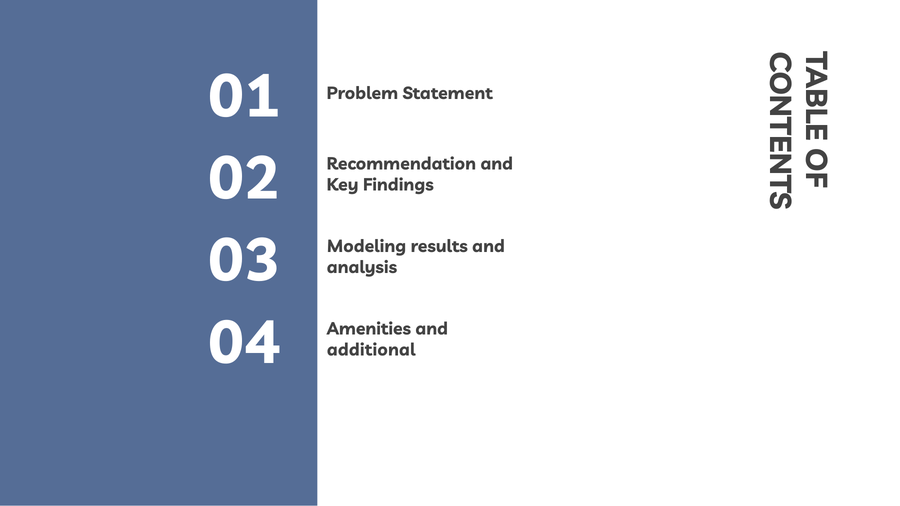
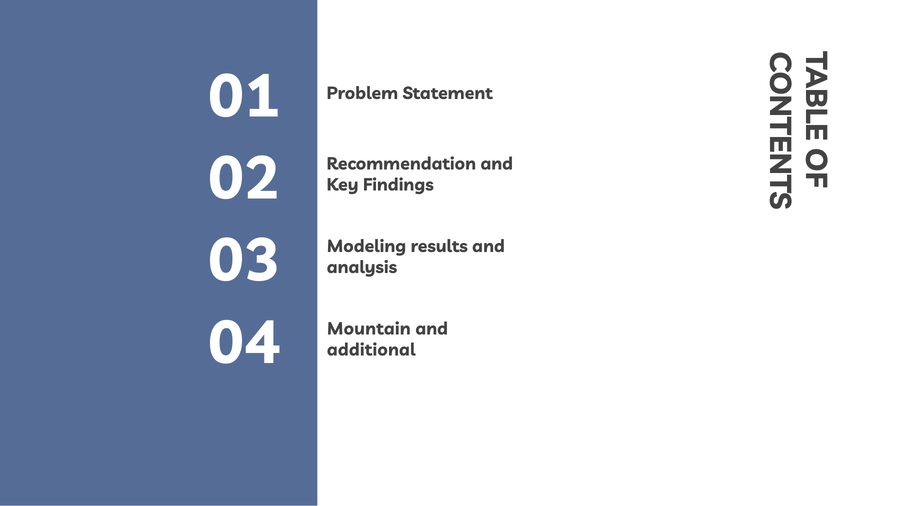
Amenities: Amenities -> Mountain
